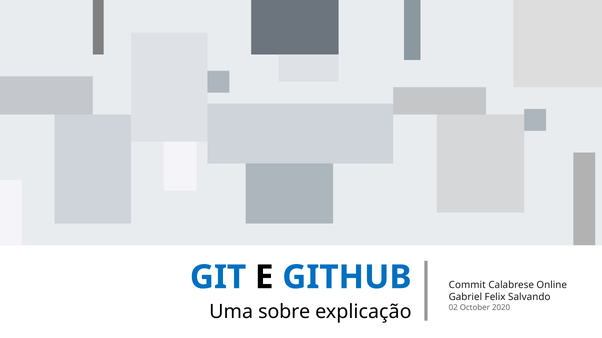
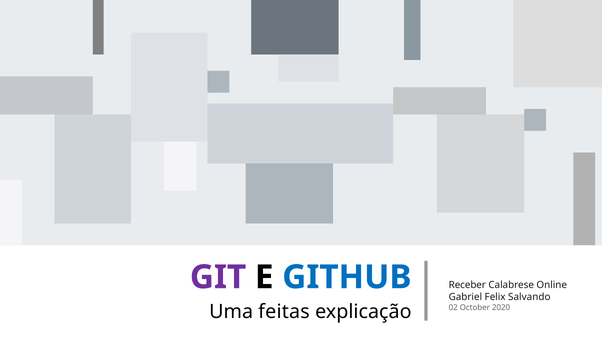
GIT colour: blue -> purple
Commit: Commit -> Receber
sobre: sobre -> feitas
